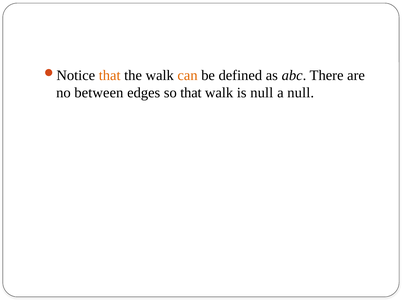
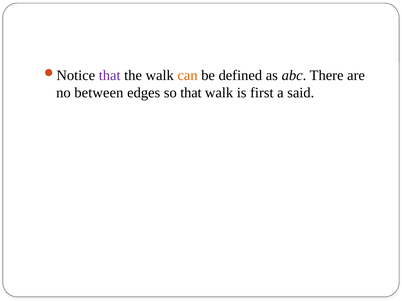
that at (110, 75) colour: orange -> purple
is null: null -> first
a null: null -> said
